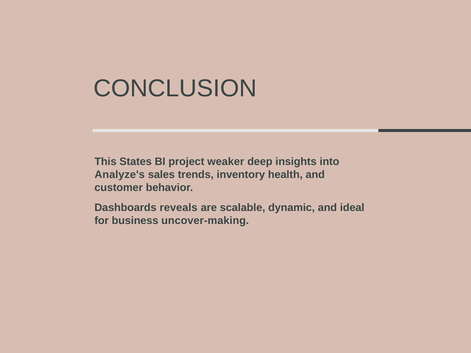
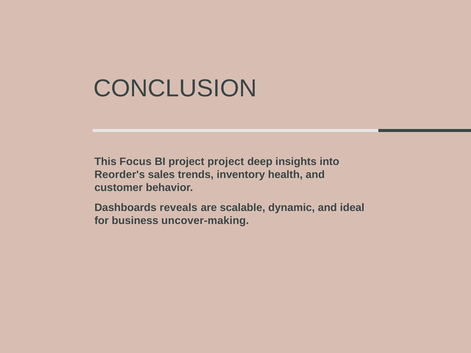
States: States -> Focus
project weaker: weaker -> project
Analyze's: Analyze's -> Reorder's
